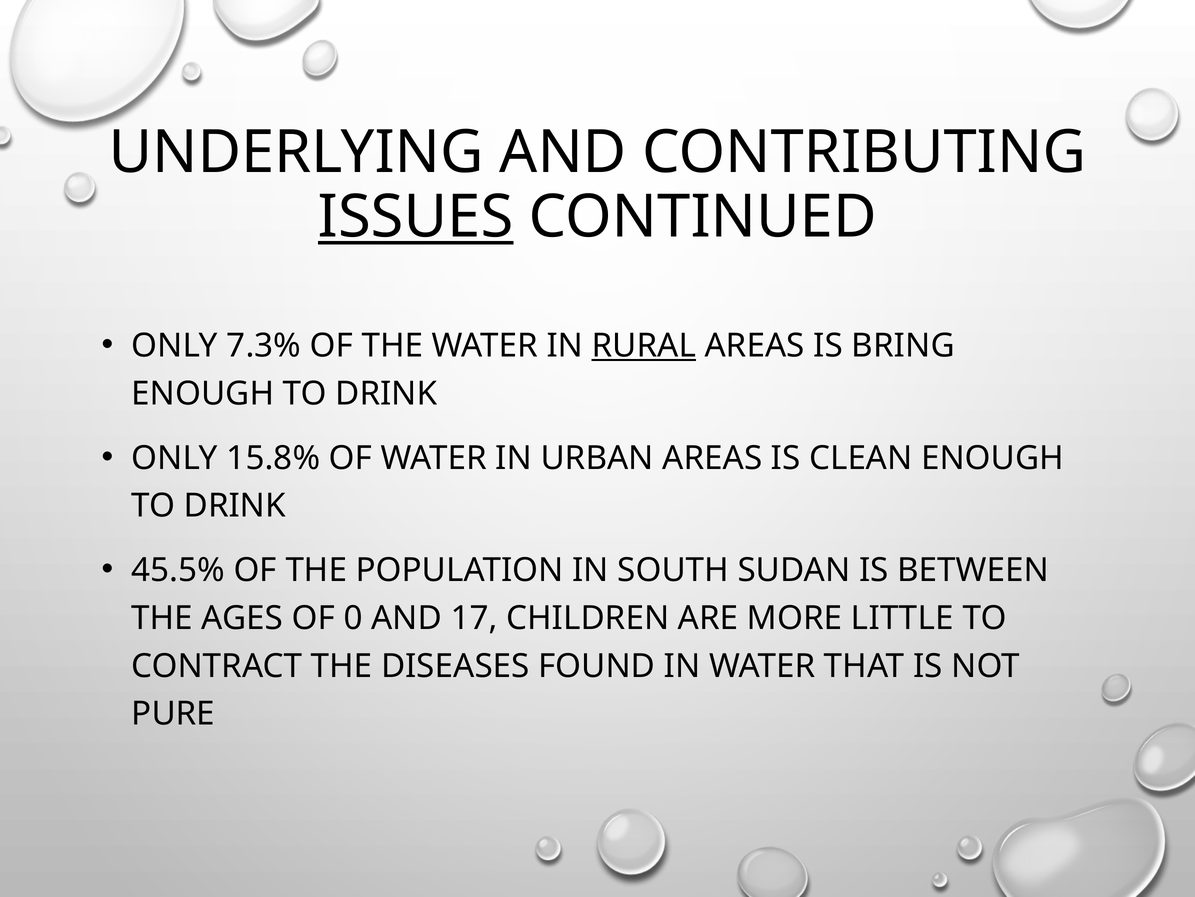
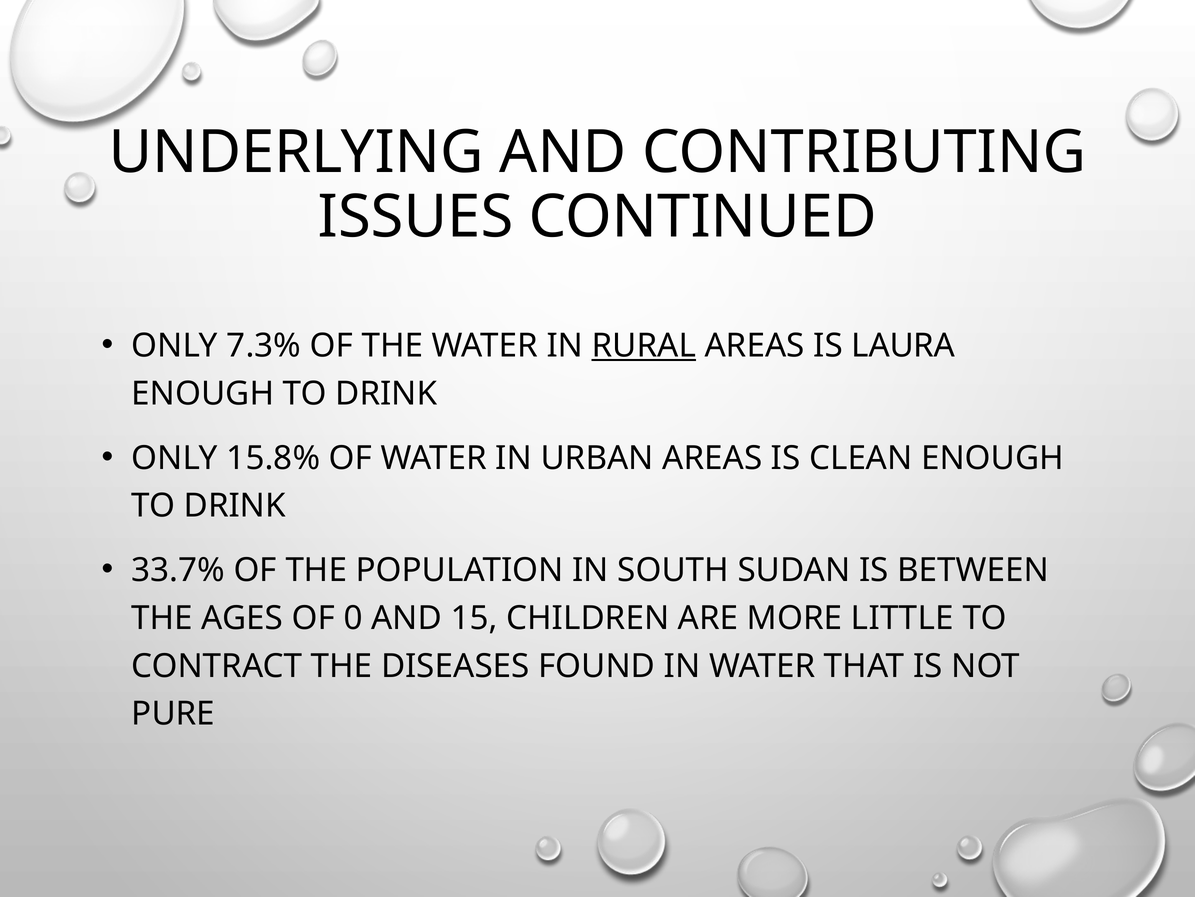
ISSUES underline: present -> none
BRING: BRING -> LAURA
45.5%: 45.5% -> 33.7%
17: 17 -> 15
